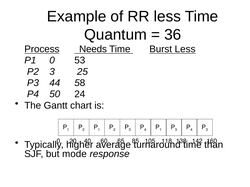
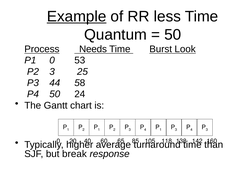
Example underline: none -> present
36 at (173, 35): 36 -> 50
Burst Less: Less -> Look
mode: mode -> break
